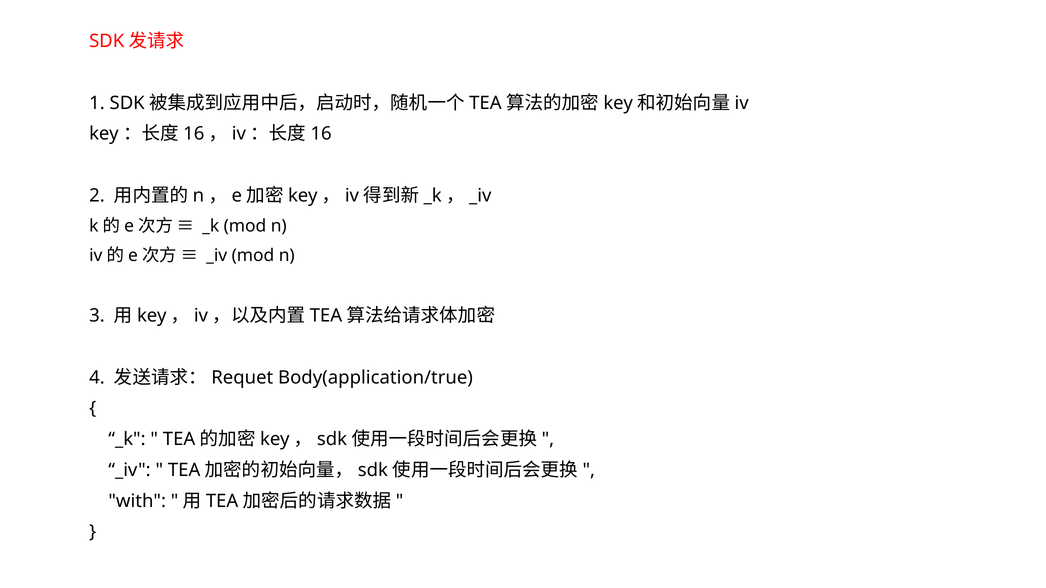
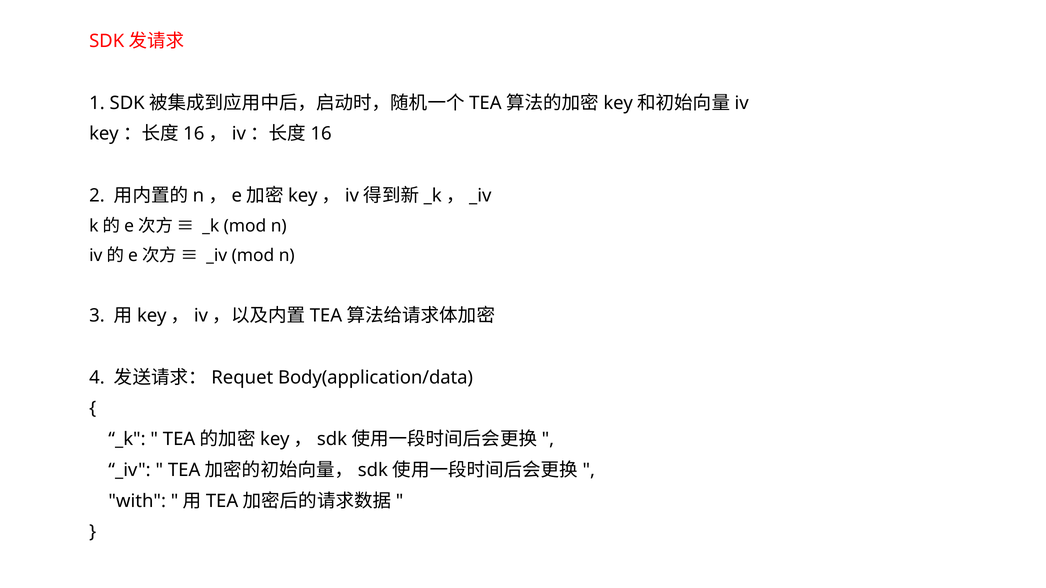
Body(application/true: Body(application/true -> Body(application/data
